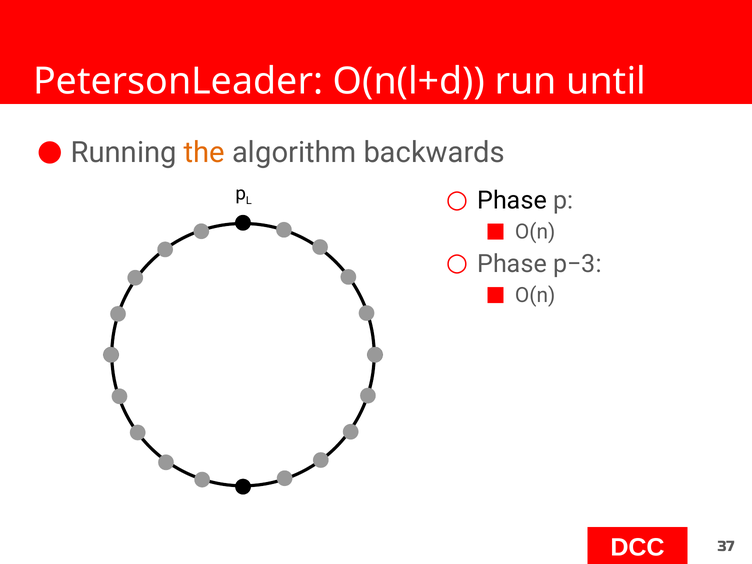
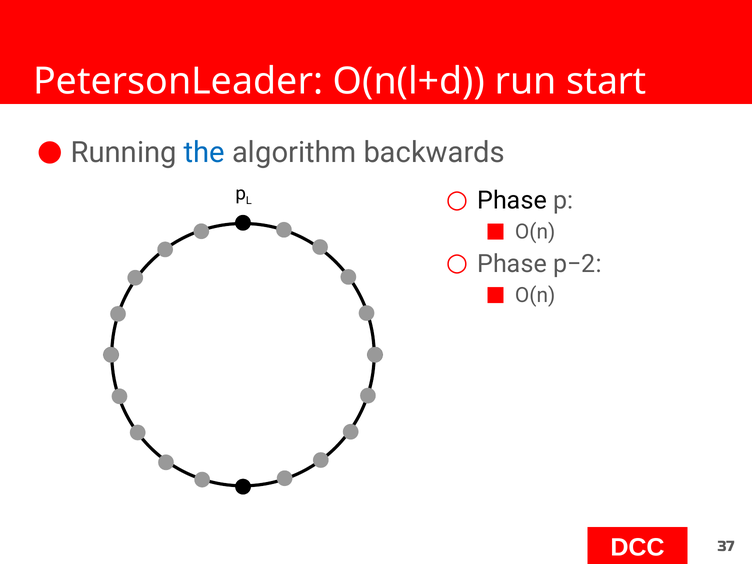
until: until -> start
the colour: orange -> blue
p−3: p−3 -> p−2
